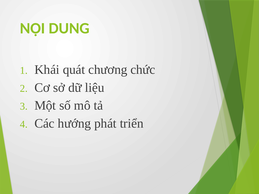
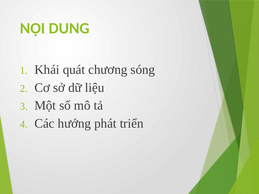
chức: chức -> sóng
